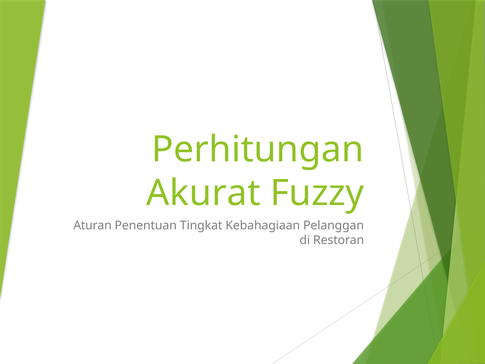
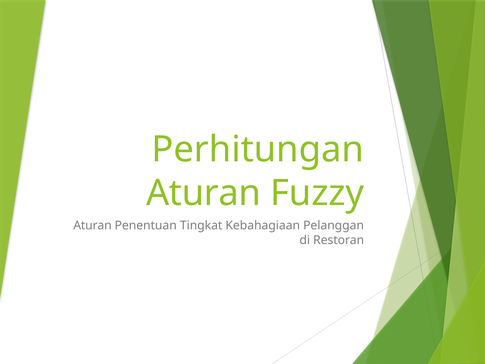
Akurat at (203, 193): Akurat -> Aturan
